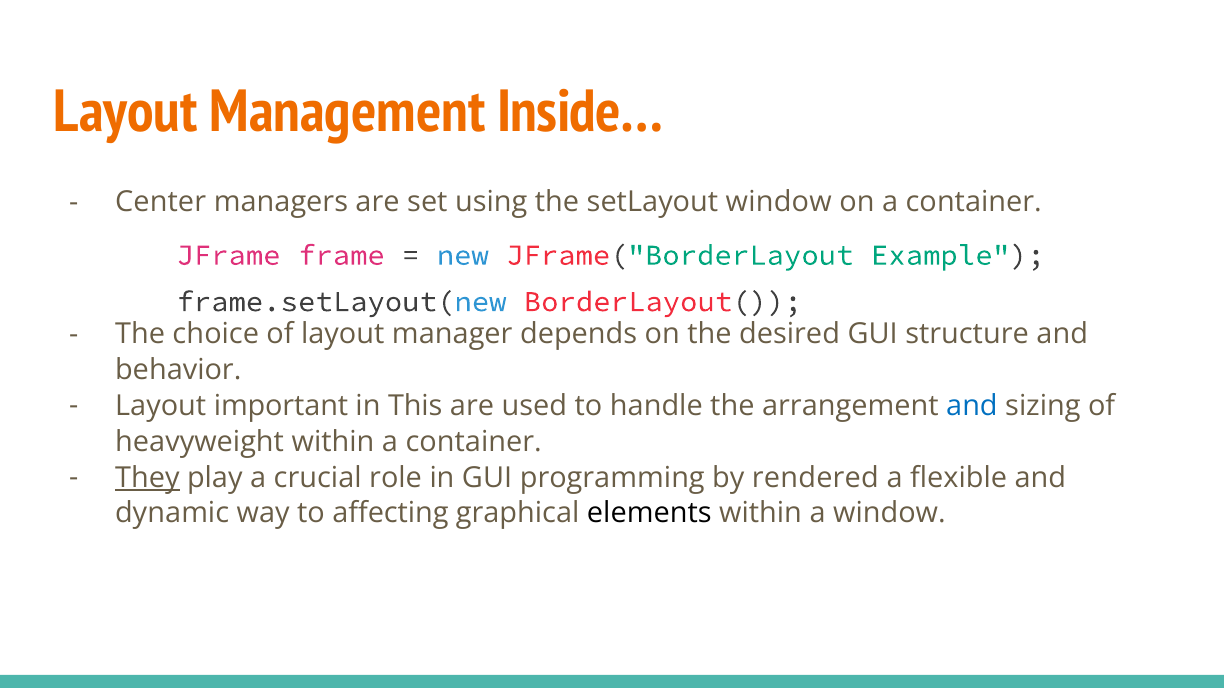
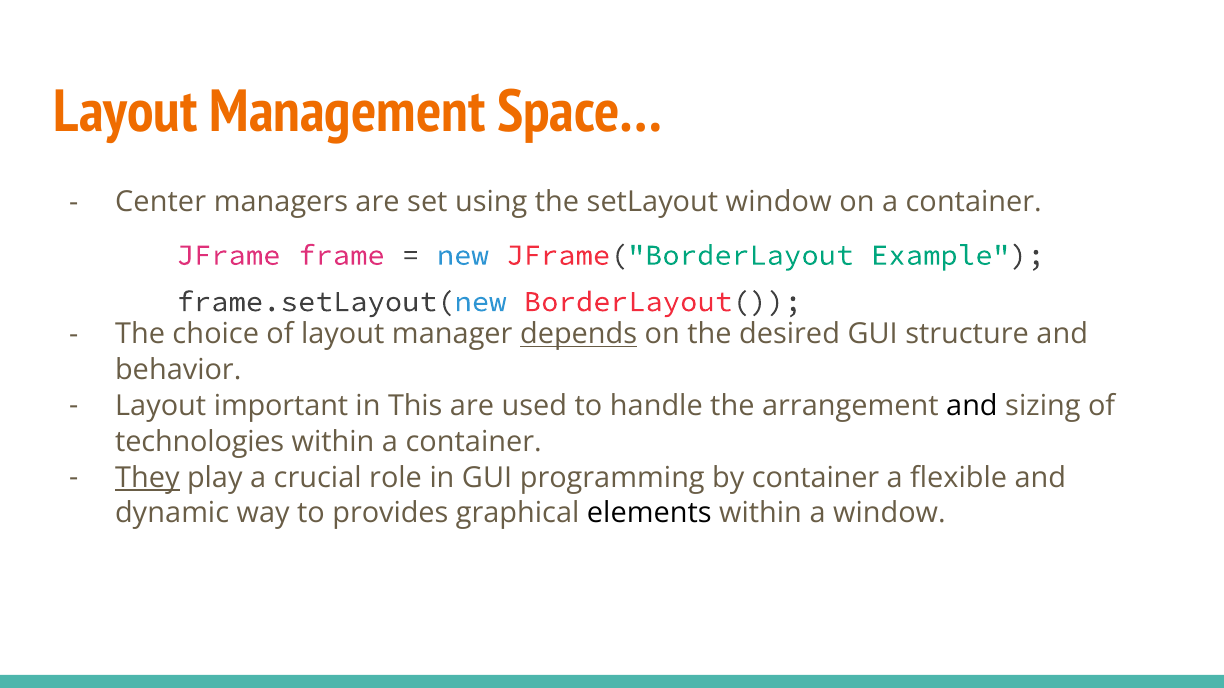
Inside…: Inside… -> Space…
depends underline: none -> present
and at (972, 406) colour: blue -> black
heavyweight: heavyweight -> technologies
by rendered: rendered -> container
affecting: affecting -> provides
